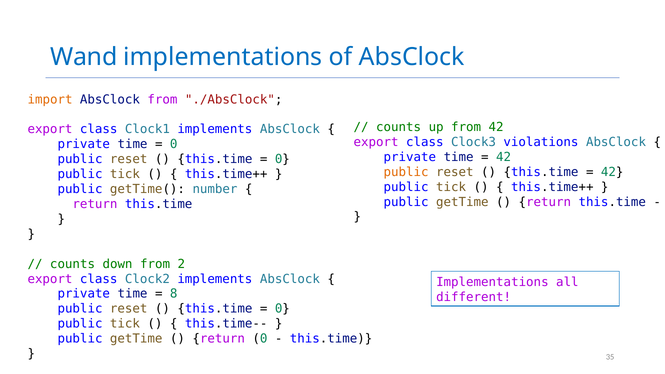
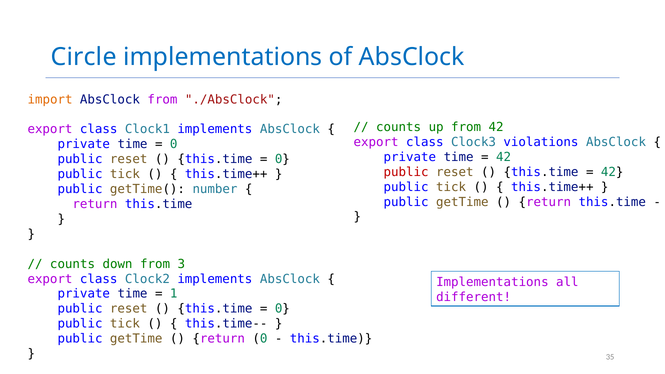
Wand: Wand -> Circle
public at (406, 172) colour: orange -> red
2: 2 -> 3
8: 8 -> 1
